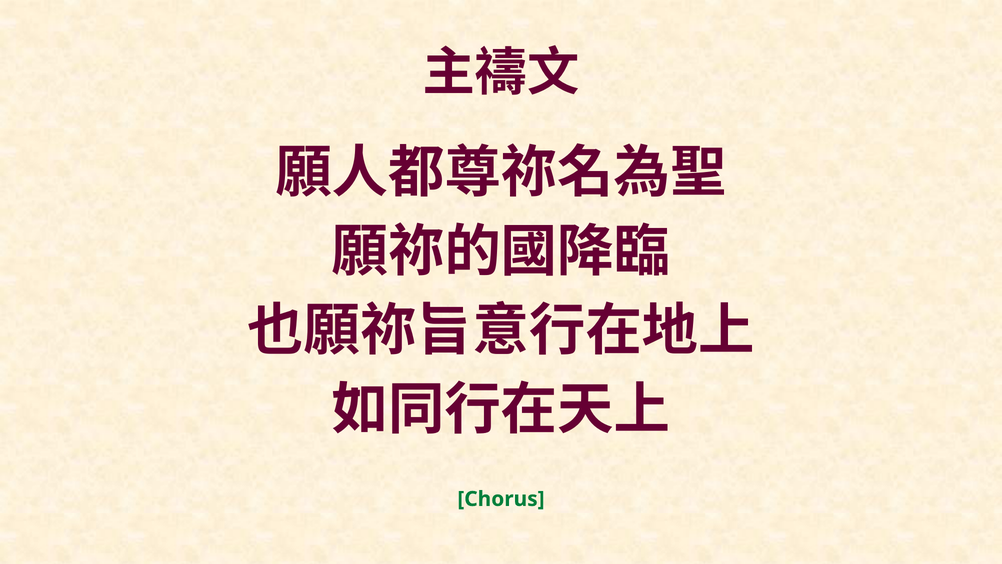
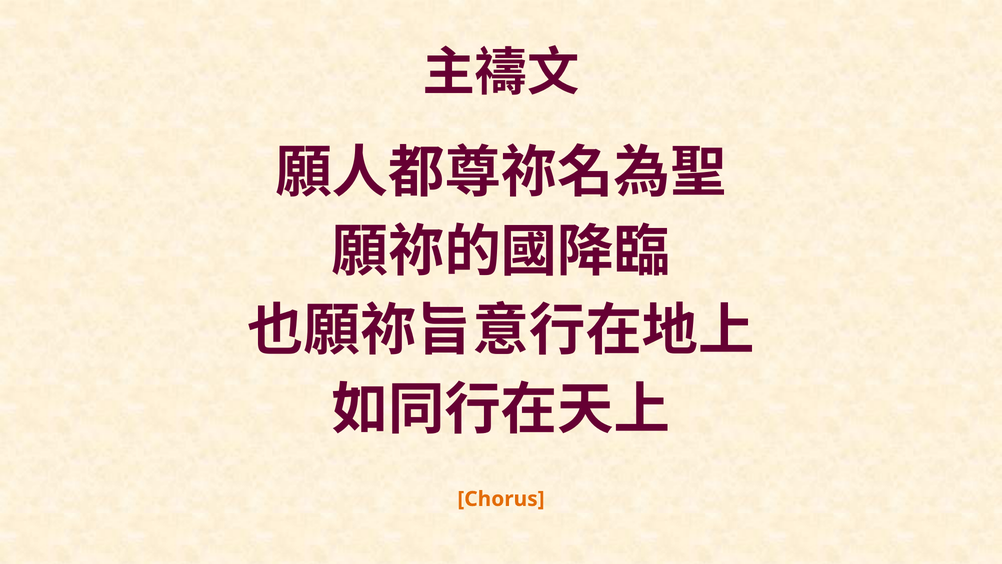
Chorus colour: green -> orange
